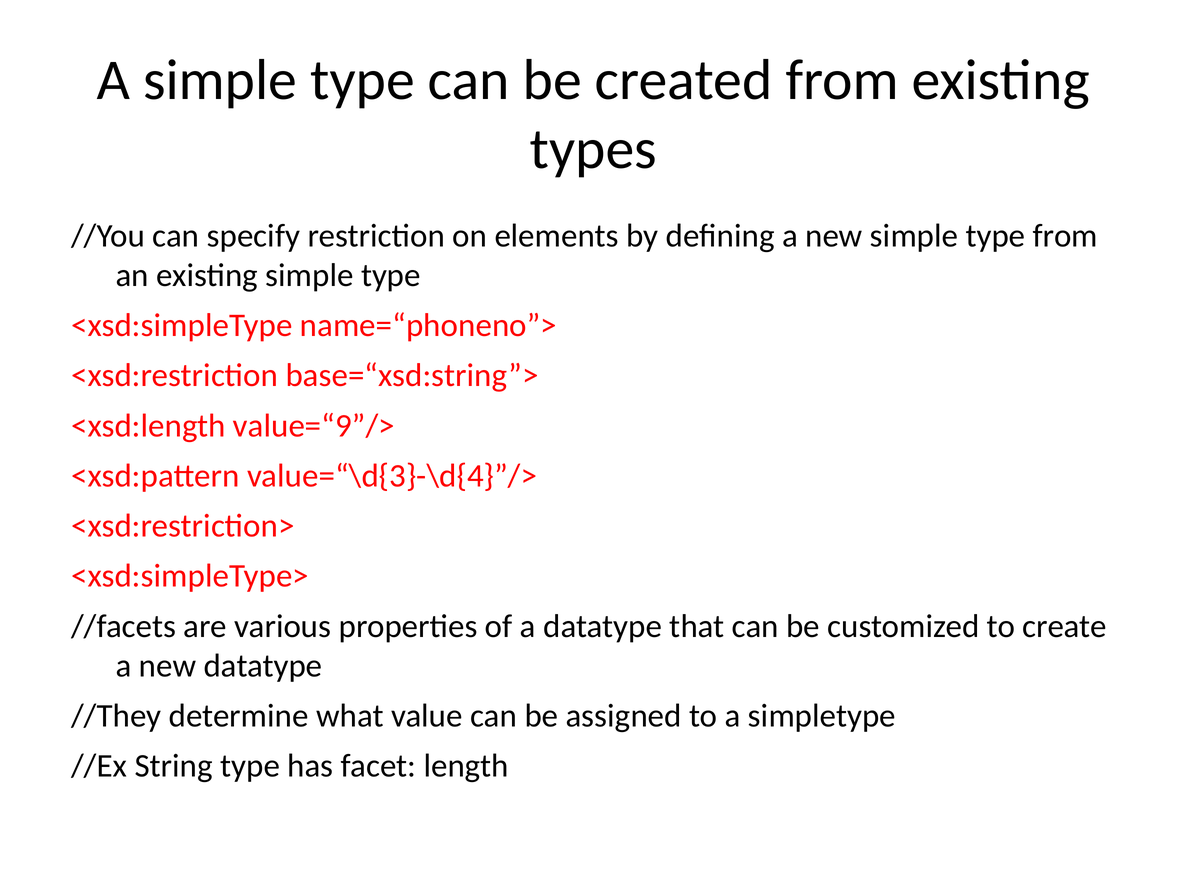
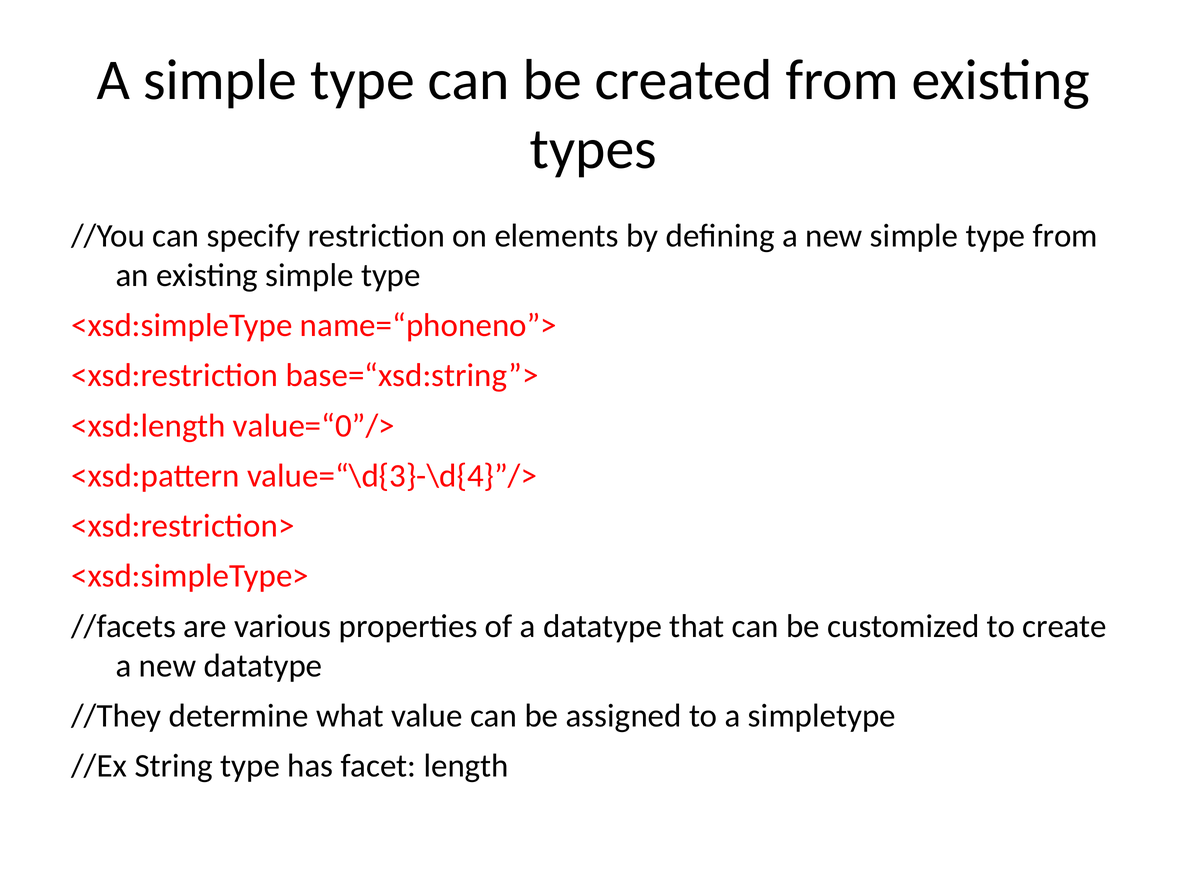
value=“9”/>: value=“9”/> -> value=“0”/>
